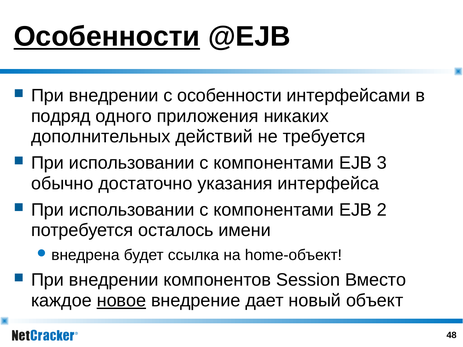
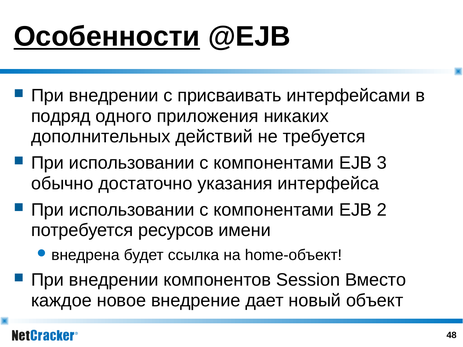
с особенности: особенности -> присваивать
осталось: осталось -> ресурсов
новое underline: present -> none
